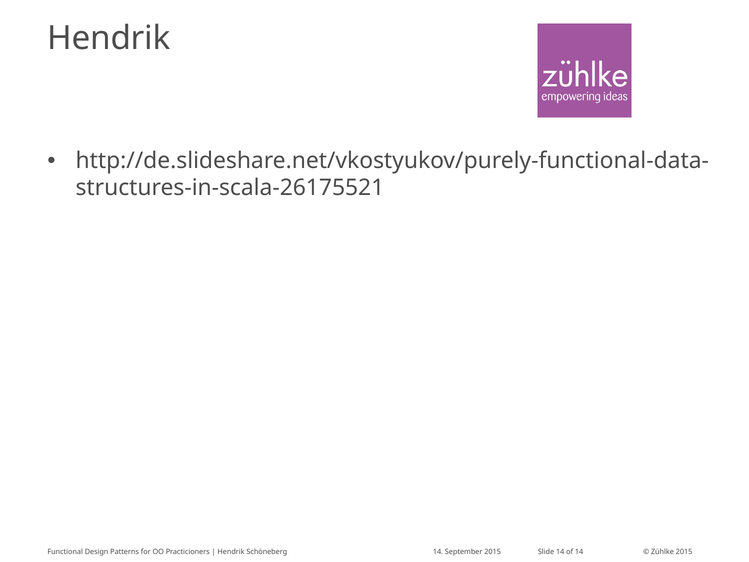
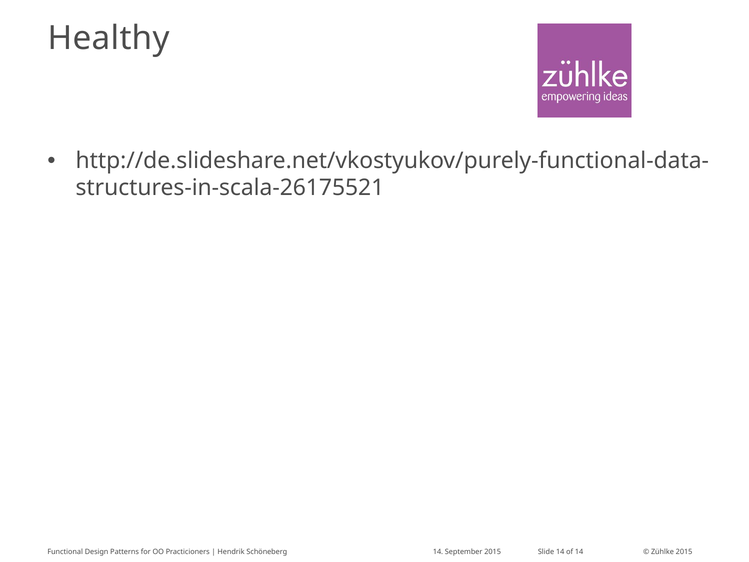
Hendrik at (109, 38): Hendrik -> Healthy
